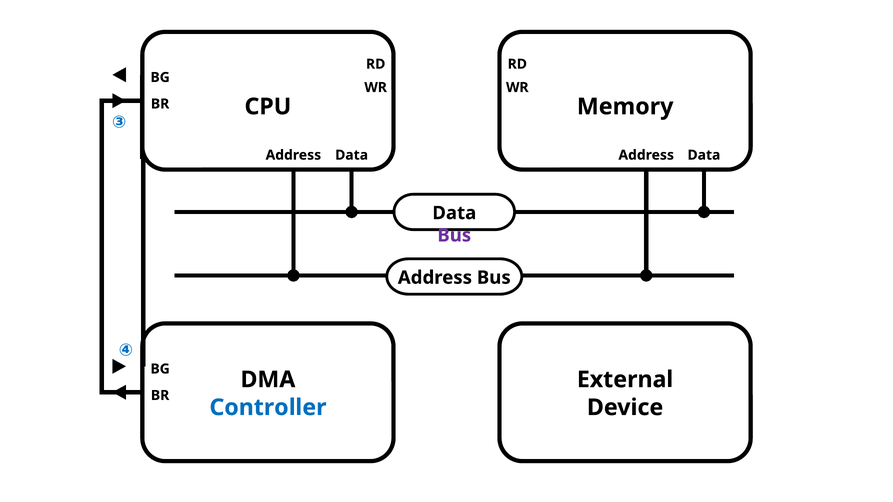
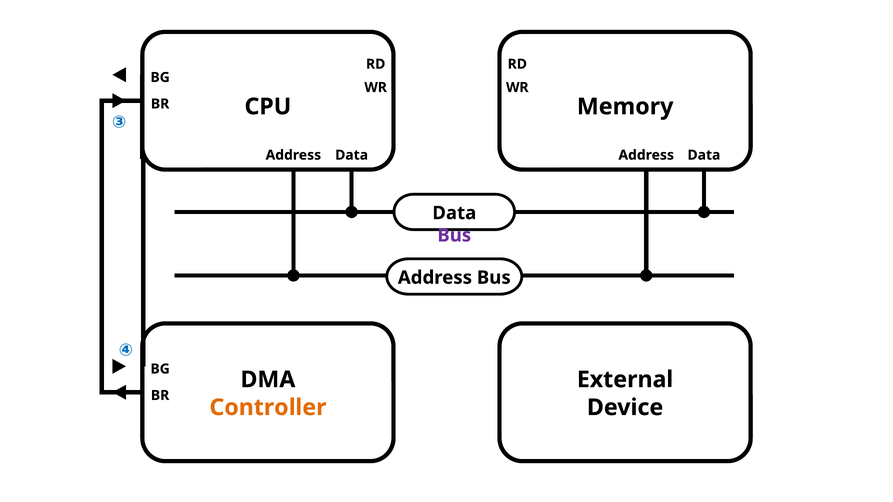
Controller colour: blue -> orange
